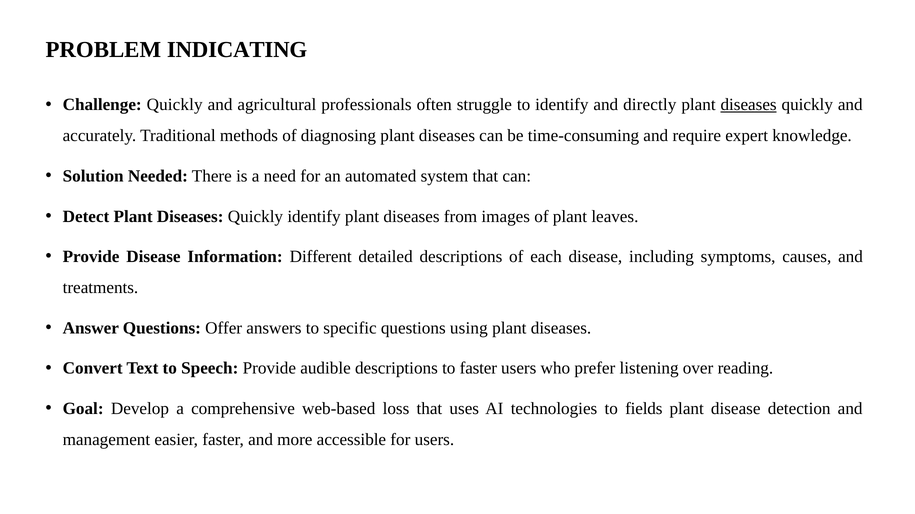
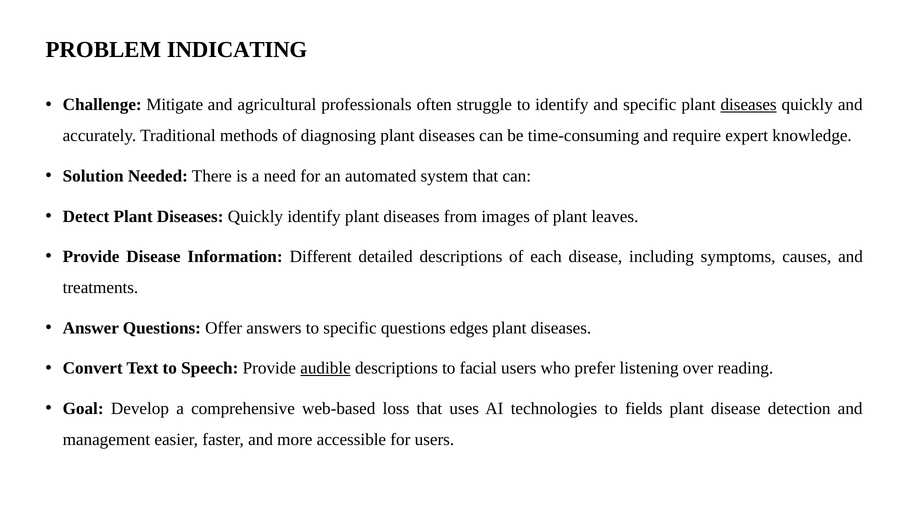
Challenge Quickly: Quickly -> Mitigate
and directly: directly -> specific
using: using -> edges
audible underline: none -> present
to faster: faster -> facial
